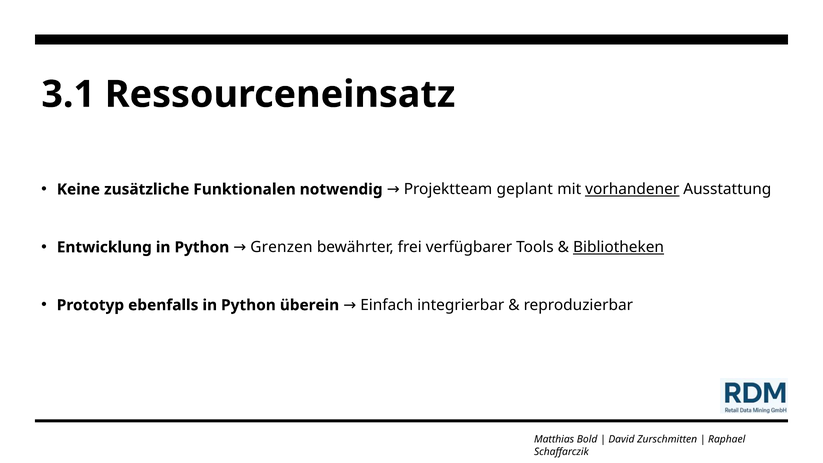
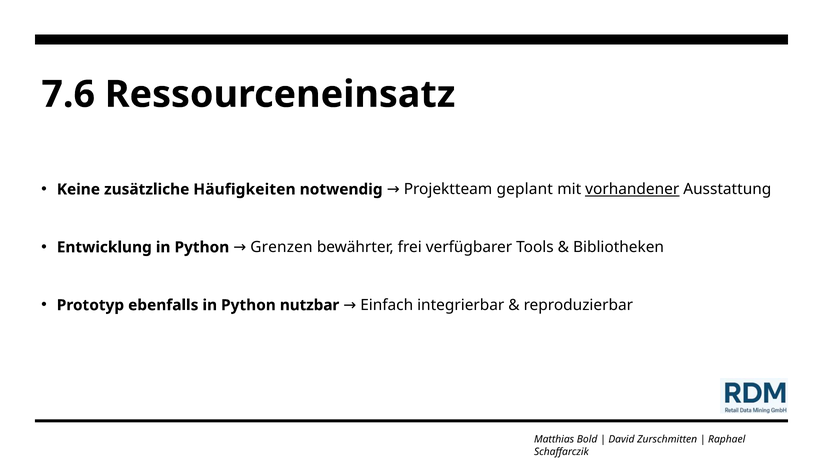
3.1: 3.1 -> 7.6
Funktionalen: Funktionalen -> Häufigkeiten
Bibliotheken underline: present -> none
überein: überein -> nutzbar
